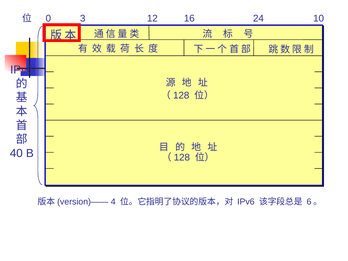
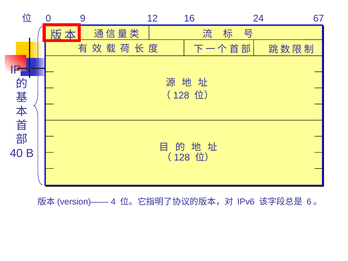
3: 3 -> 9
10: 10 -> 67
